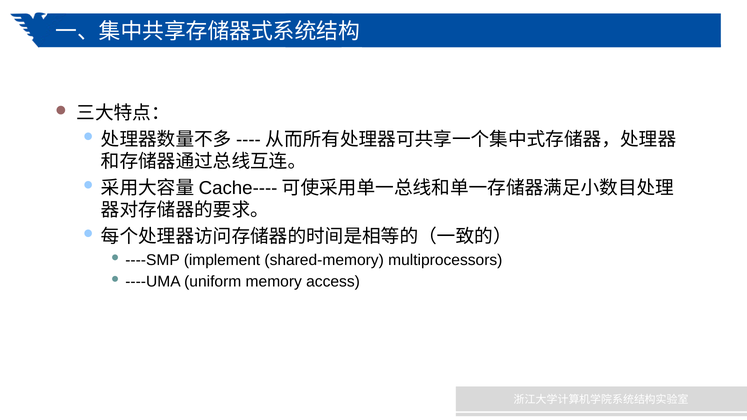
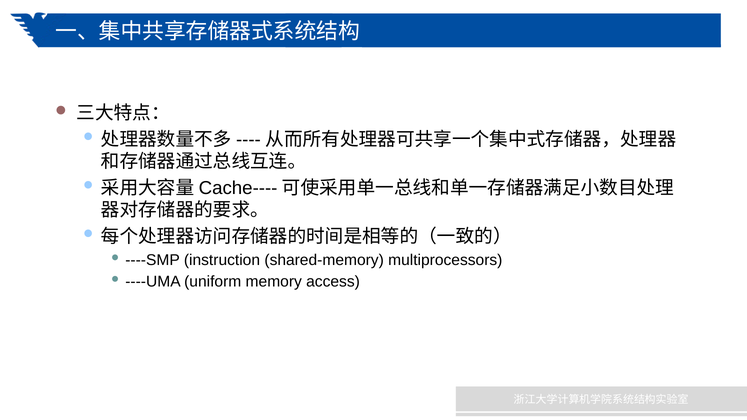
implement: implement -> instruction
